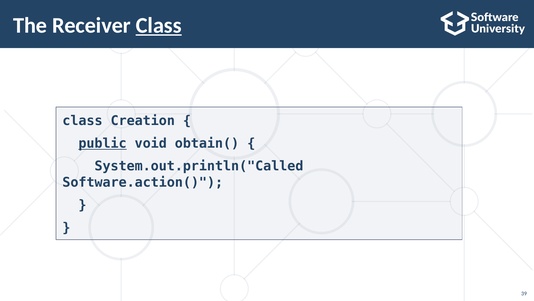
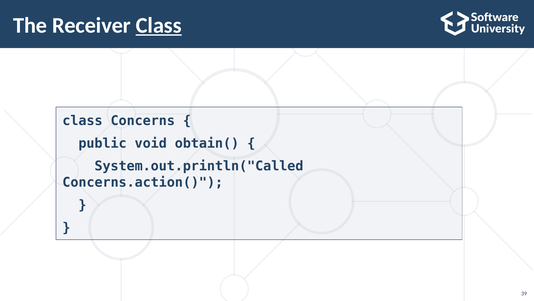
Creation: Creation -> Concerns
public underline: present -> none
Software.action(: Software.action( -> Concerns.action(
